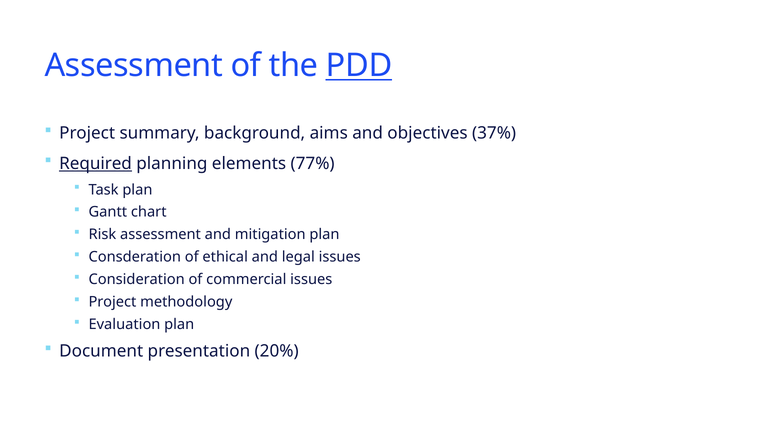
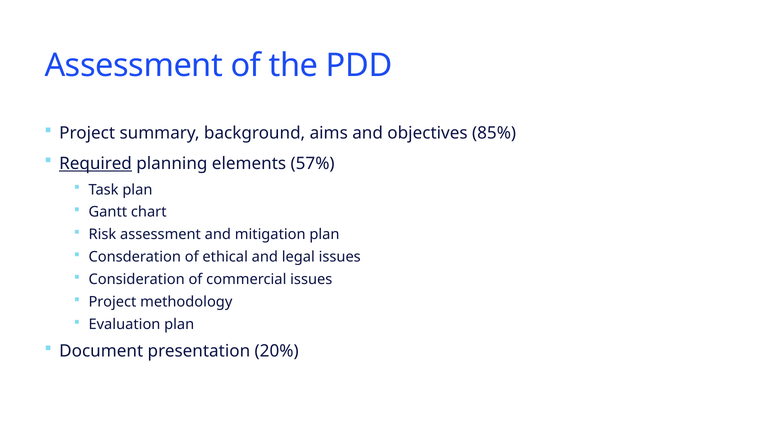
PDD underline: present -> none
37%: 37% -> 85%
77%: 77% -> 57%
